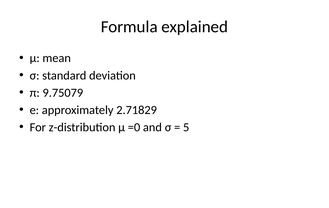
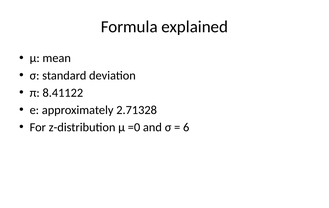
9.75079: 9.75079 -> 8.41122
2.71829: 2.71829 -> 2.71328
5: 5 -> 6
